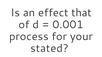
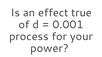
that: that -> true
stated: stated -> power
